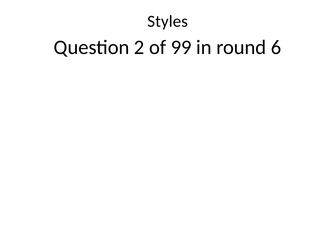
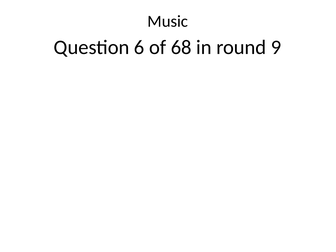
Styles: Styles -> Music
2: 2 -> 6
99: 99 -> 68
6: 6 -> 9
